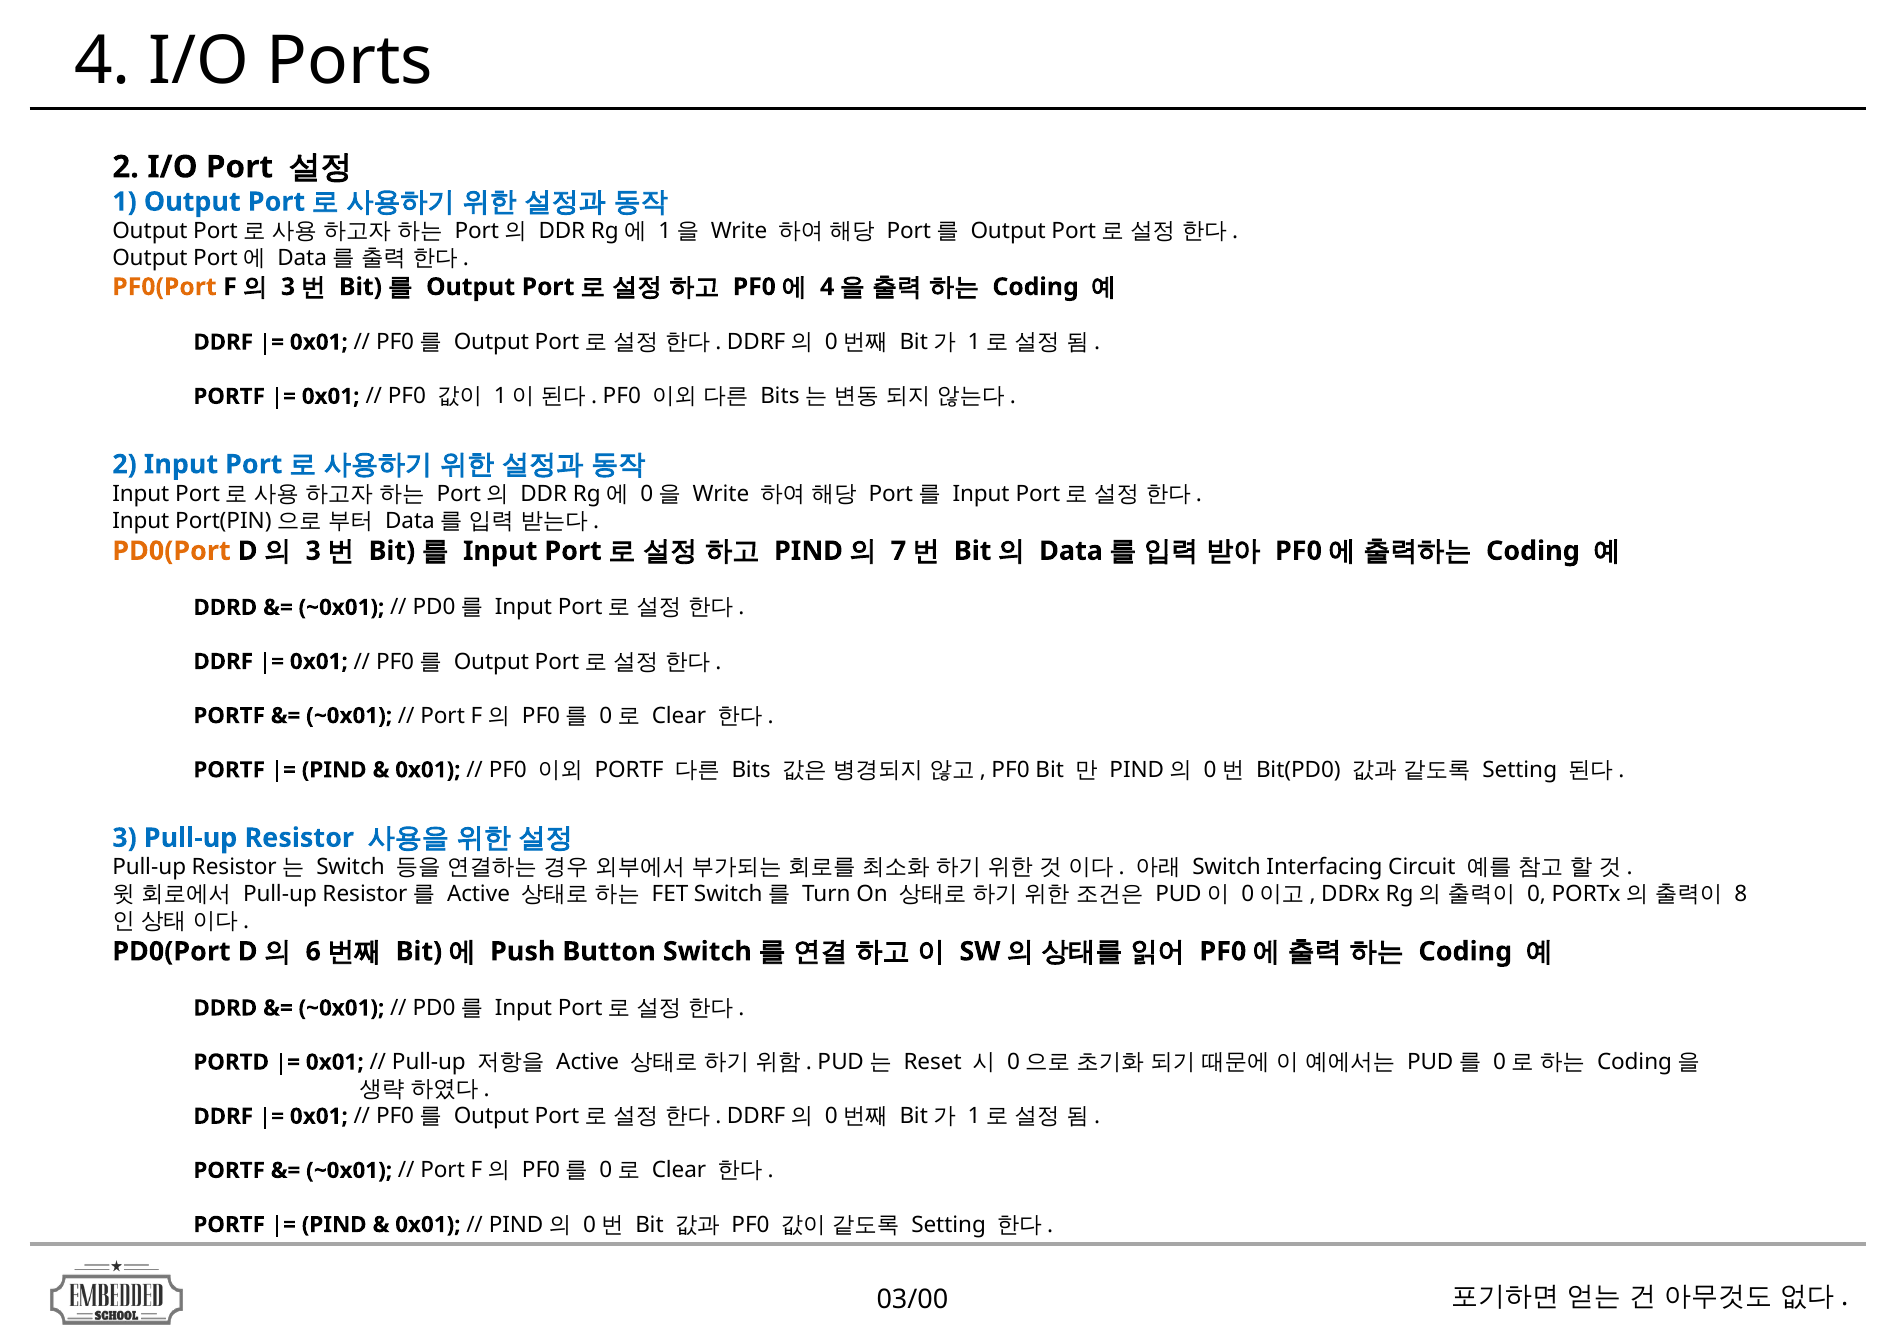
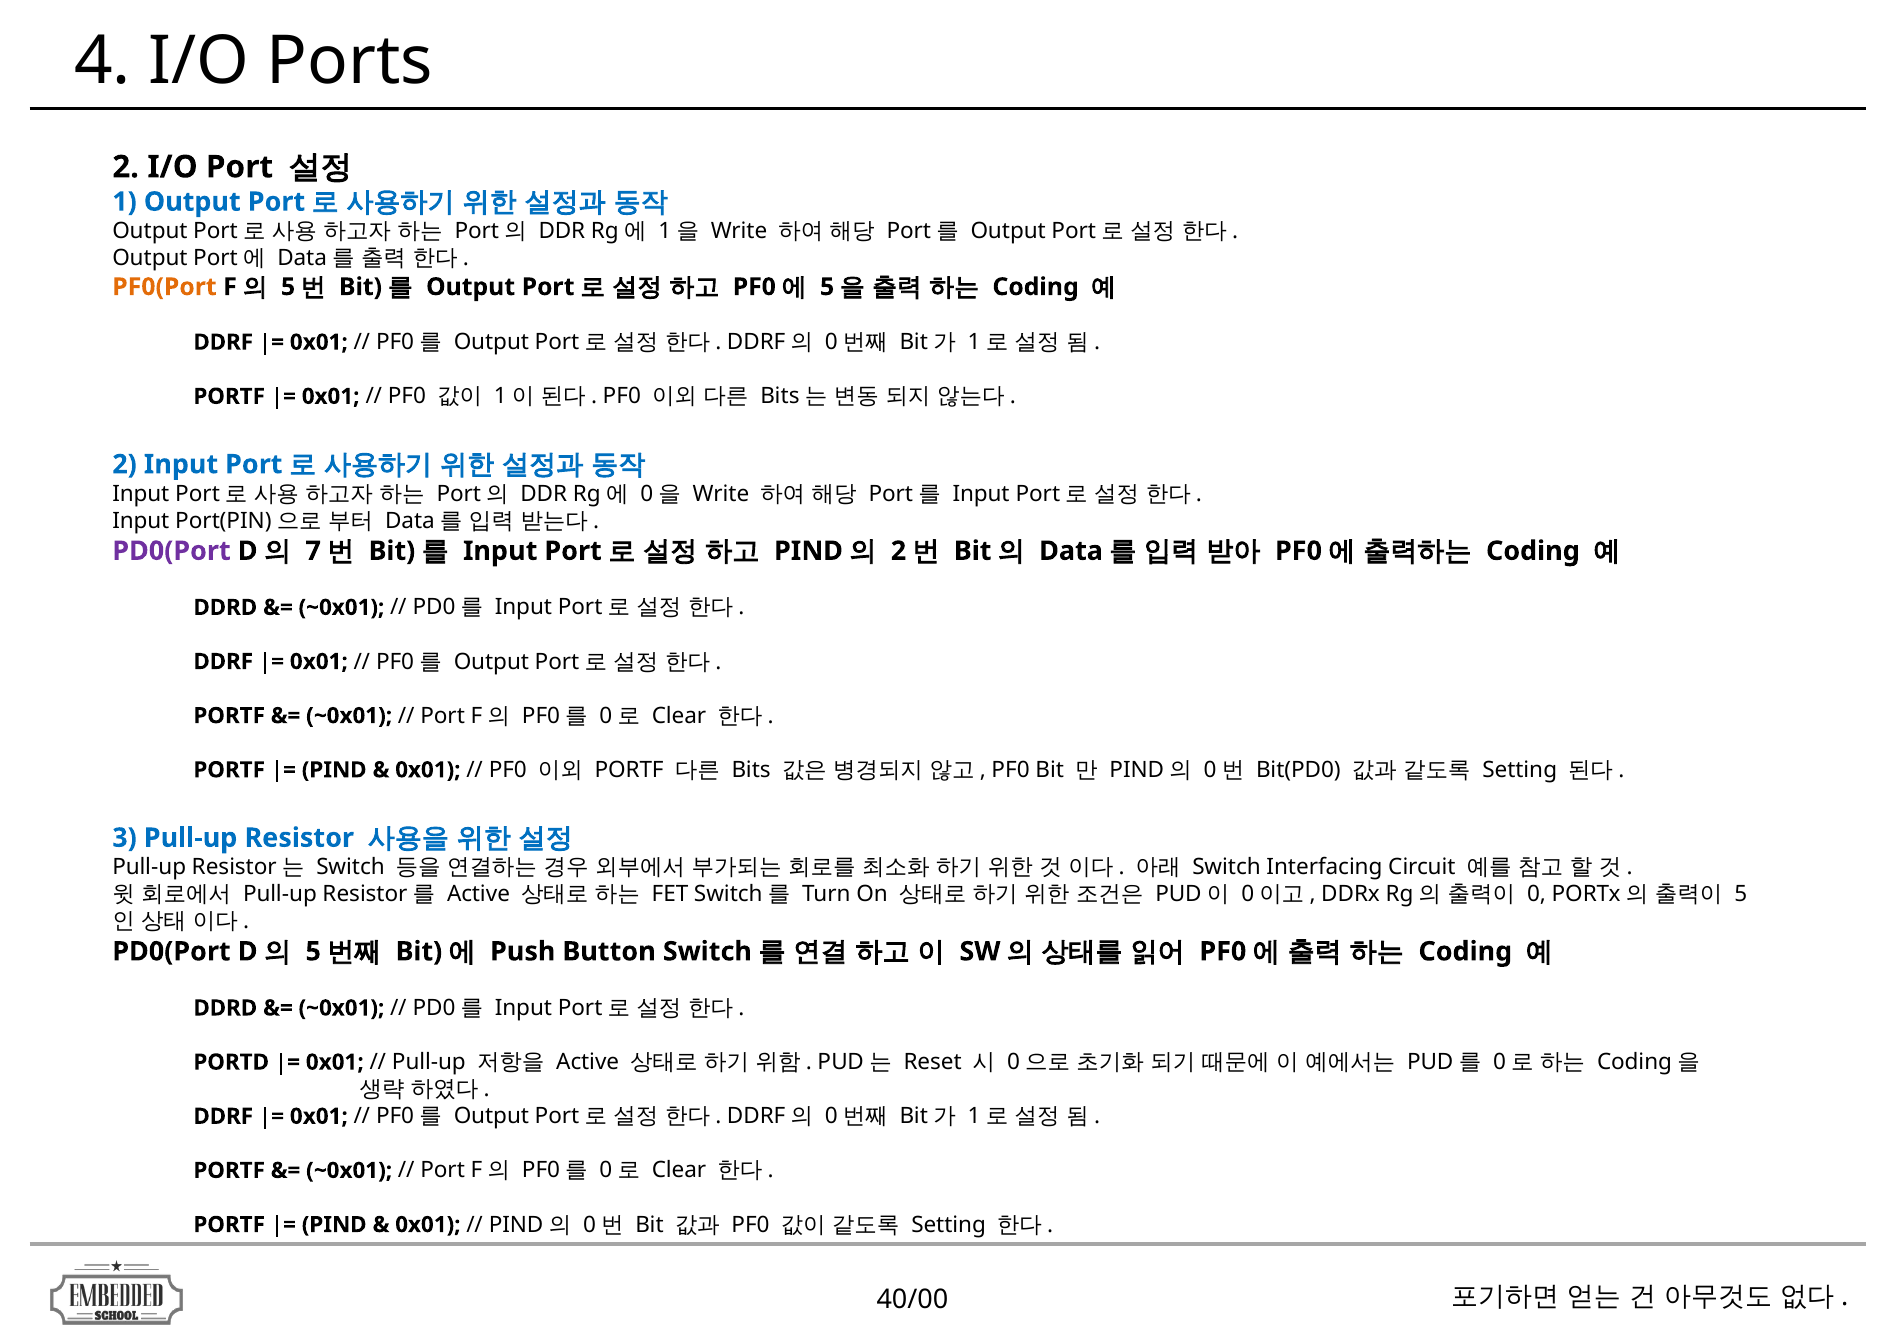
3 at (288, 287): 3 -> 5
4 at (827, 287): 4 -> 5
PD0(Port at (171, 551) colour: orange -> purple
3 at (313, 551): 3 -> 7
7 at (898, 551): 7 -> 2
8 at (1741, 894): 8 -> 5
6 at (313, 951): 6 -> 5
03/00: 03/00 -> 40/00
